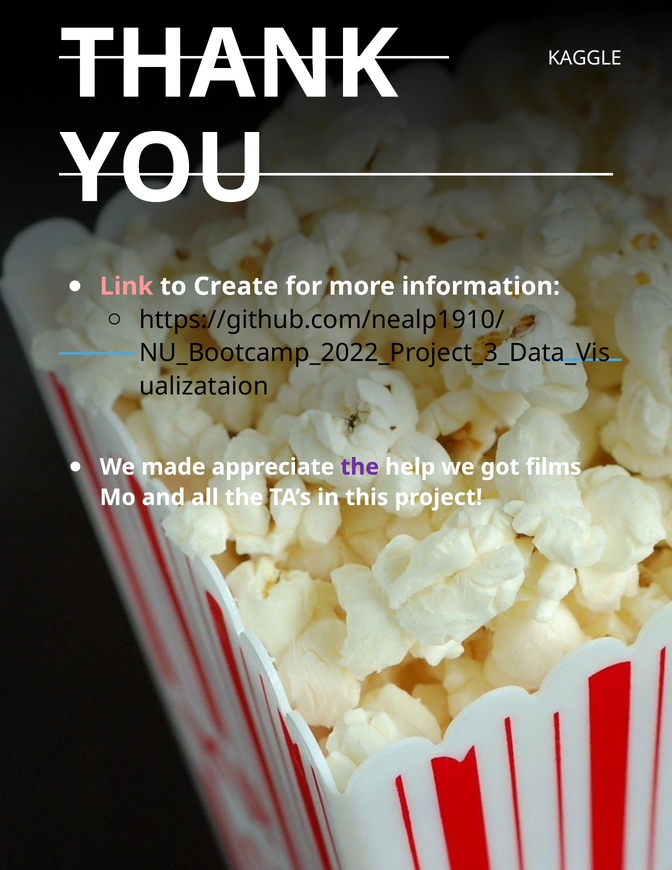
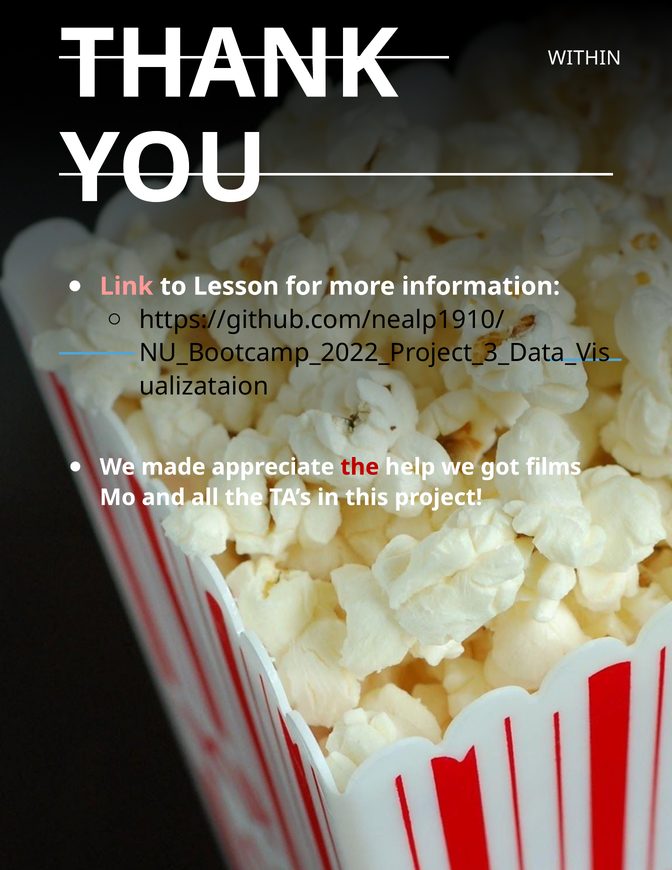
KAGGLE: KAGGLE -> WITHIN
Create: Create -> Lesson
the at (360, 467) colour: purple -> red
